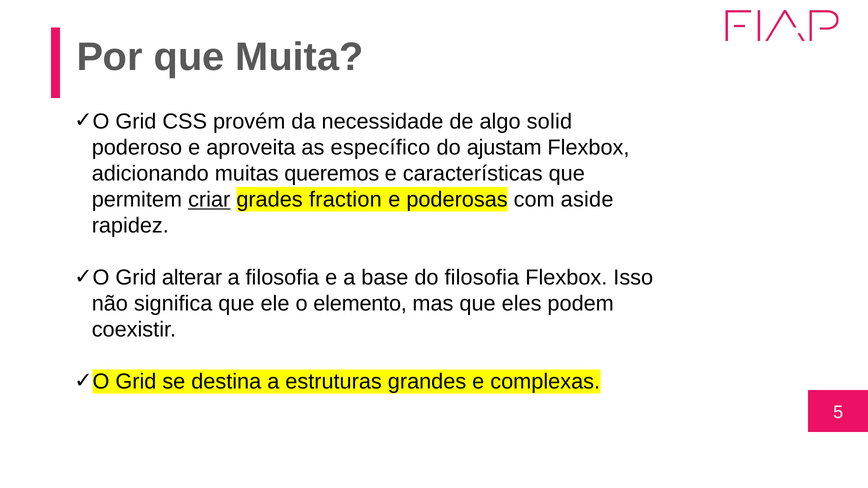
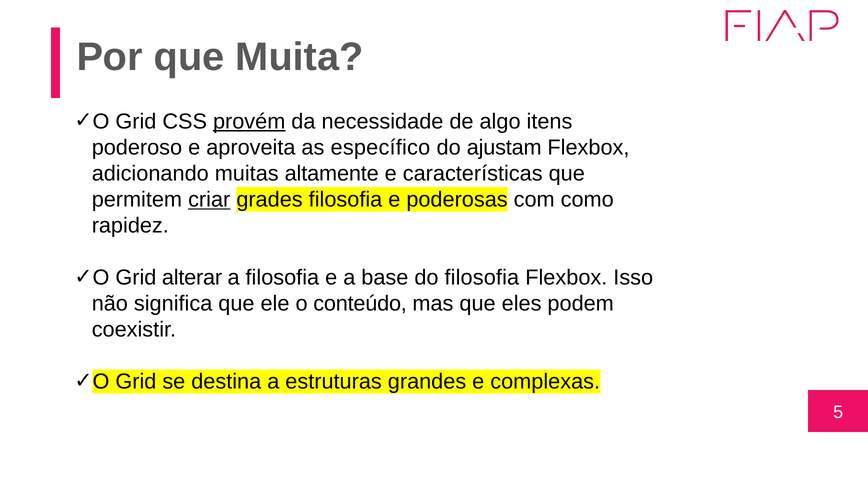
provém underline: none -> present
solid: solid -> itens
queremos: queremos -> altamente
grades fraction: fraction -> filosofia
aside: aside -> como
elemento: elemento -> conteúdo
